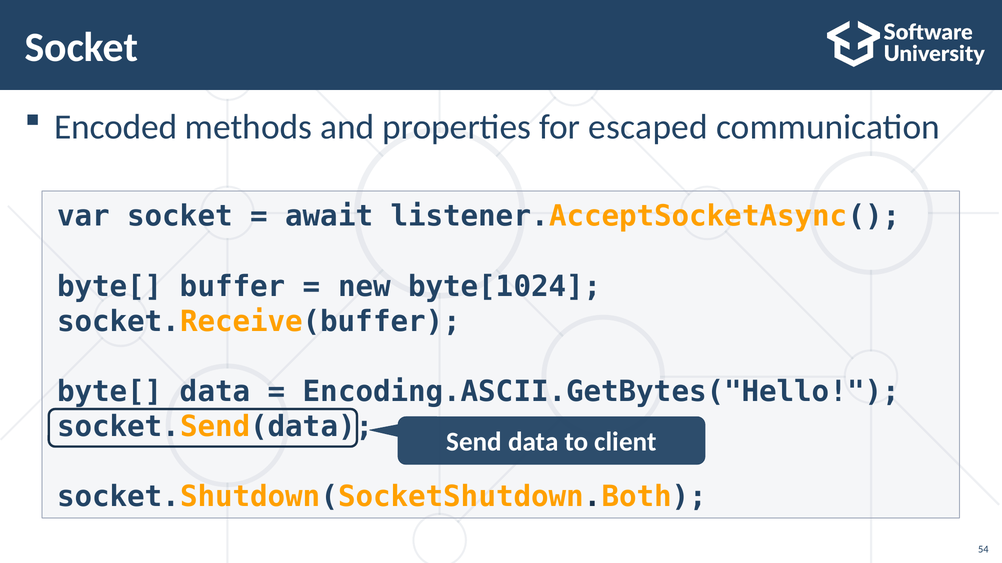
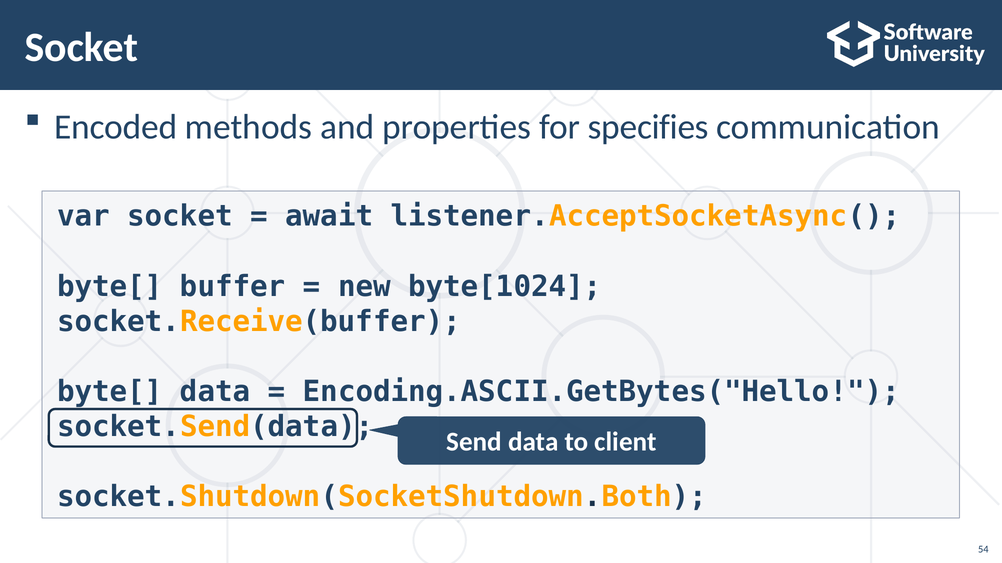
escaped: escaped -> specifies
